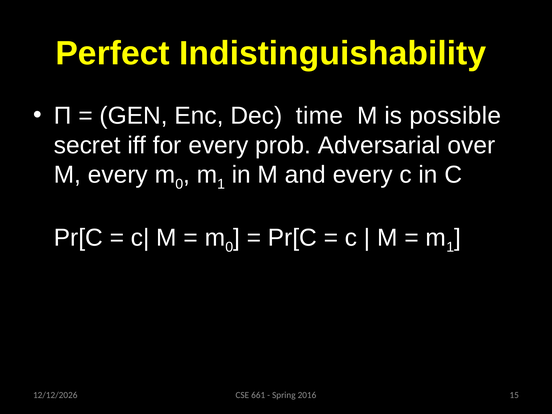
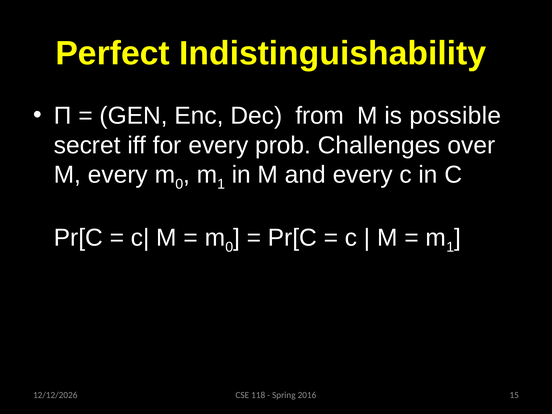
time: time -> from
Adversarial: Adversarial -> Challenges
661: 661 -> 118
